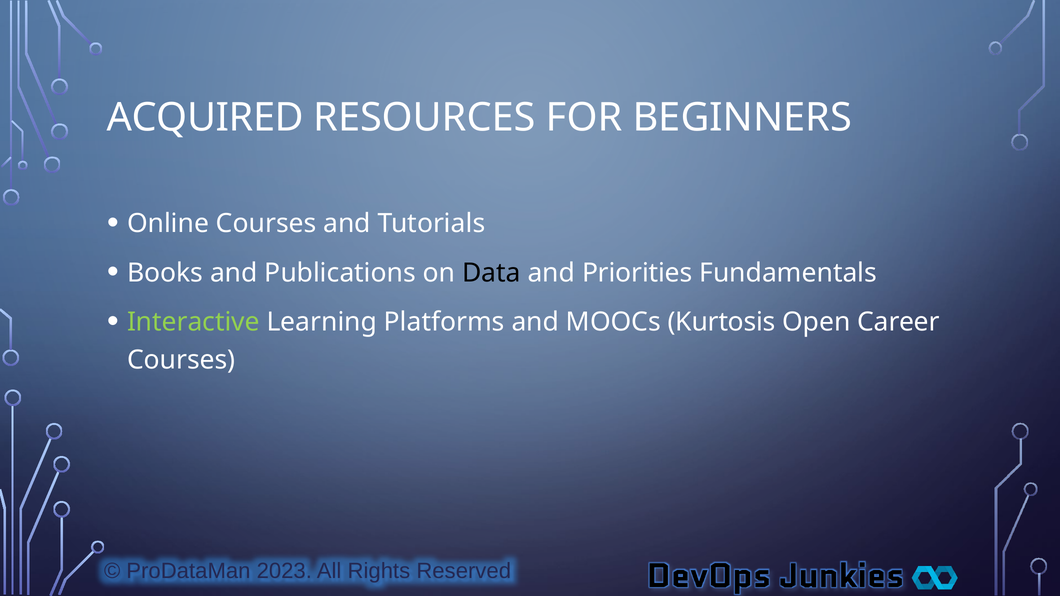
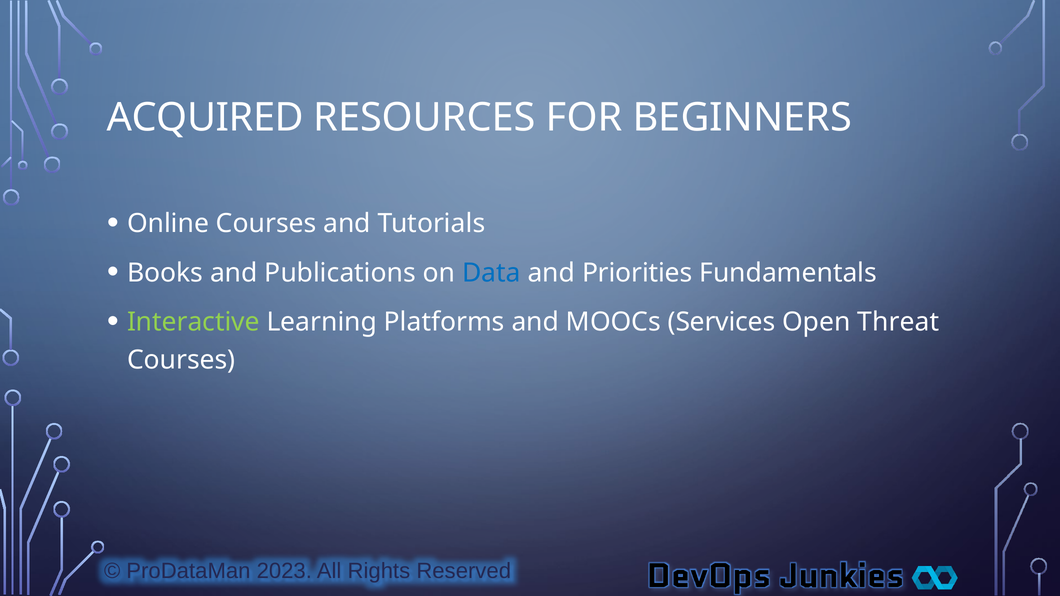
Data colour: black -> blue
Kurtosis: Kurtosis -> Services
Career: Career -> Threat
